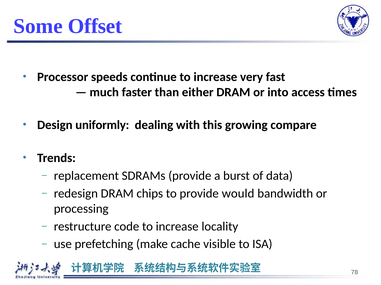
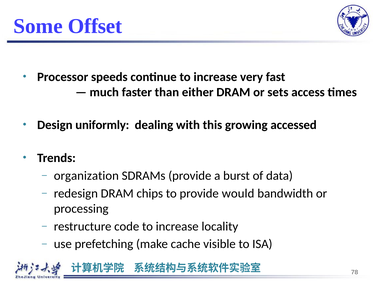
into: into -> sets
compare: compare -> accessed
replacement: replacement -> organization
